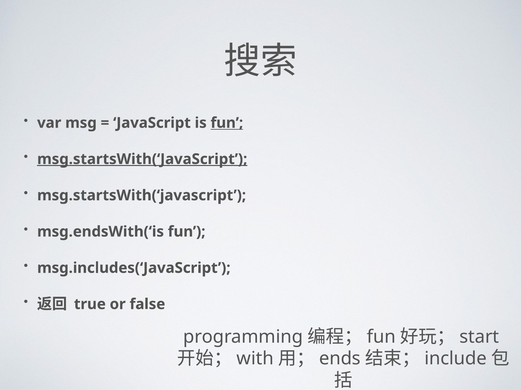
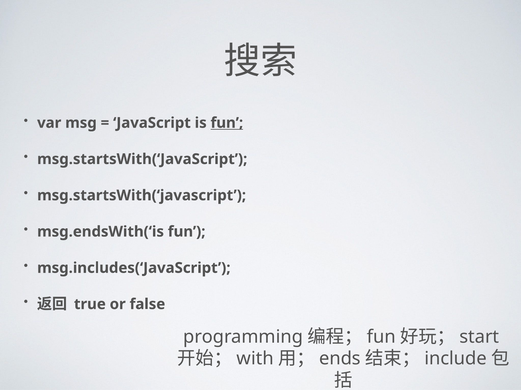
msg.startsWith(‘JavaScript at (142, 159) underline: present -> none
